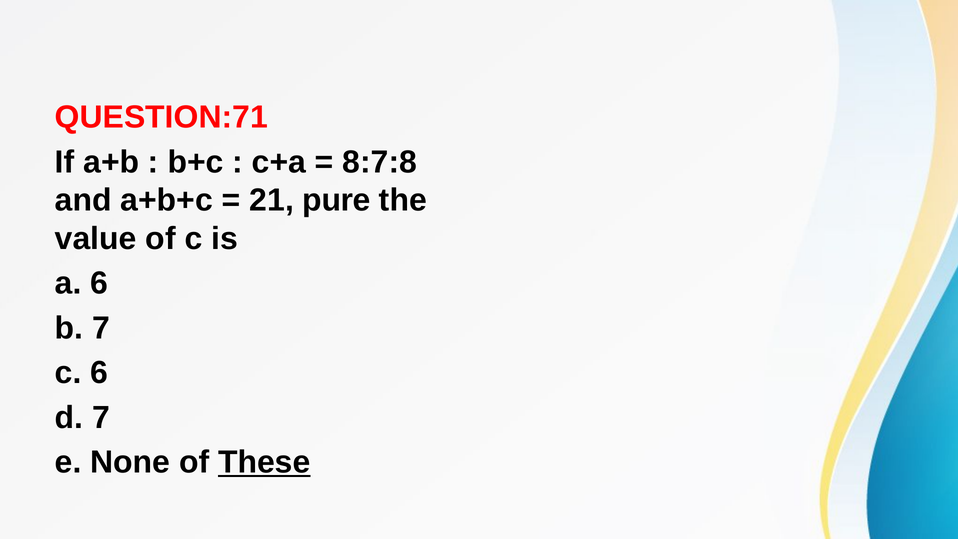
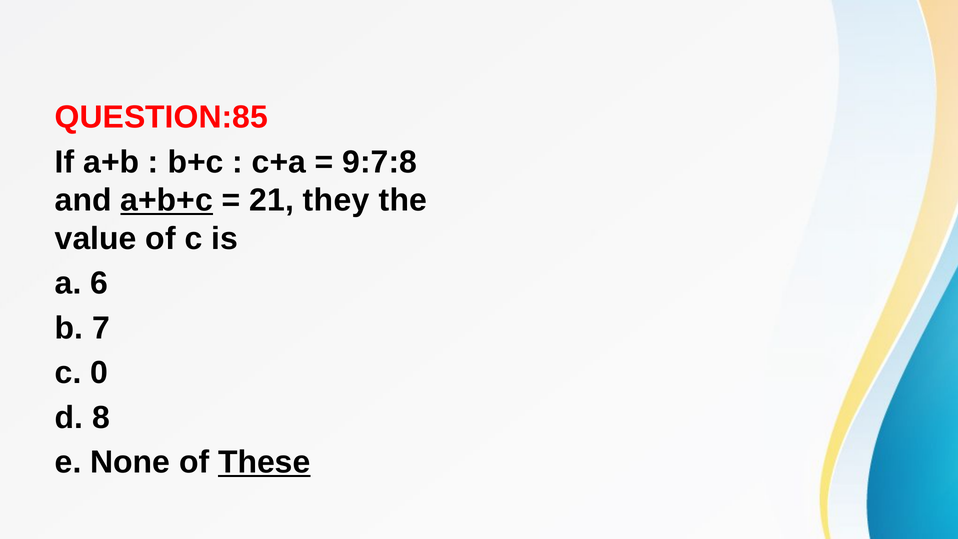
QUESTION:71: QUESTION:71 -> QUESTION:85
8:7:8: 8:7:8 -> 9:7:8
a+b+c underline: none -> present
pure: pure -> they
c 6: 6 -> 0
d 7: 7 -> 8
